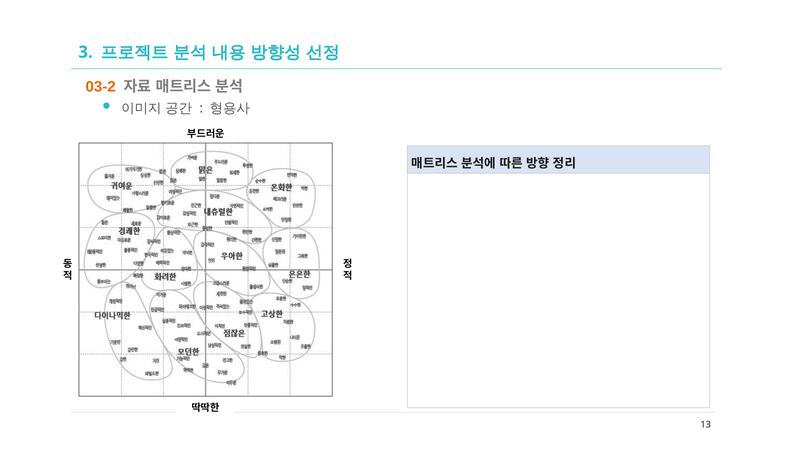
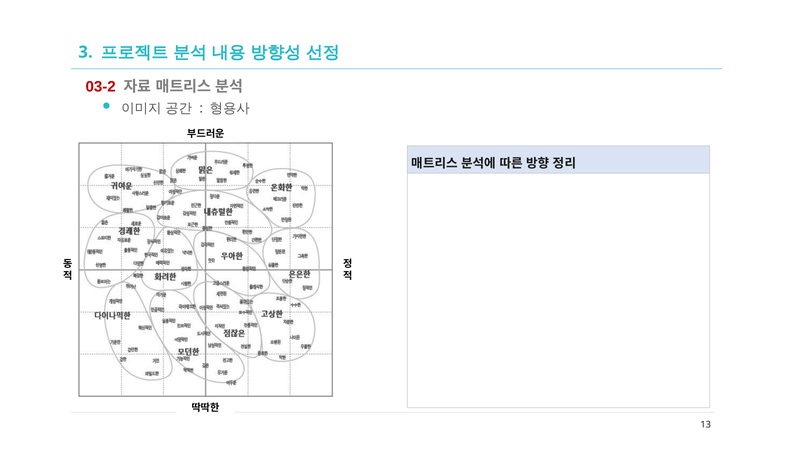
03-2 colour: orange -> red
